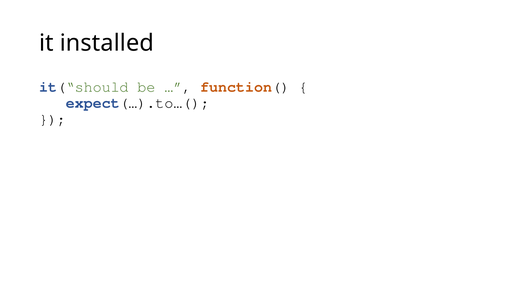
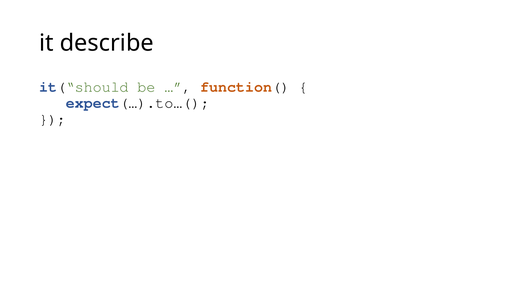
installed: installed -> describe
